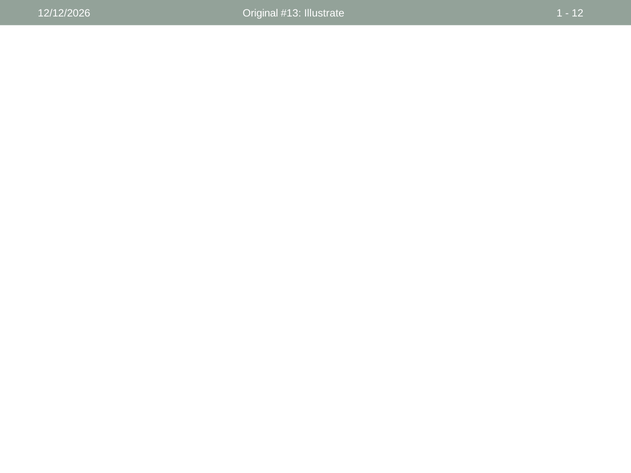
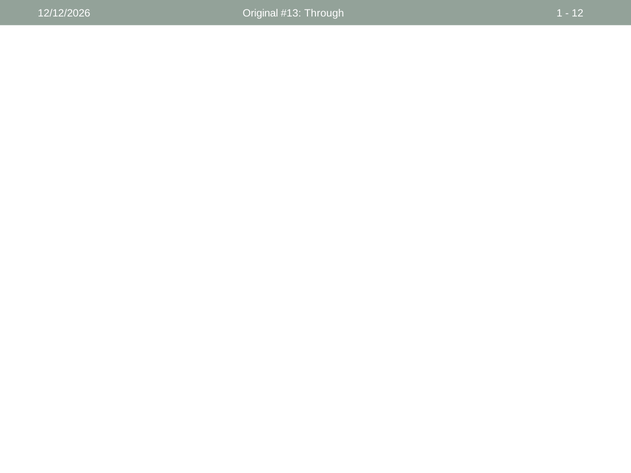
Illustrate: Illustrate -> Through
